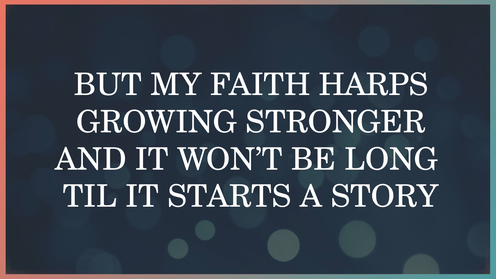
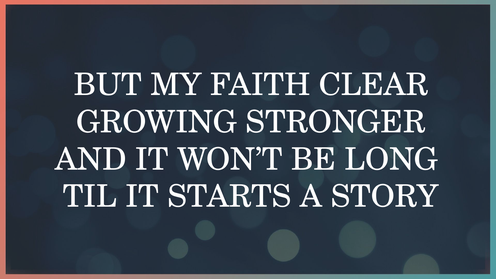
HARPS: HARPS -> CLEAR
